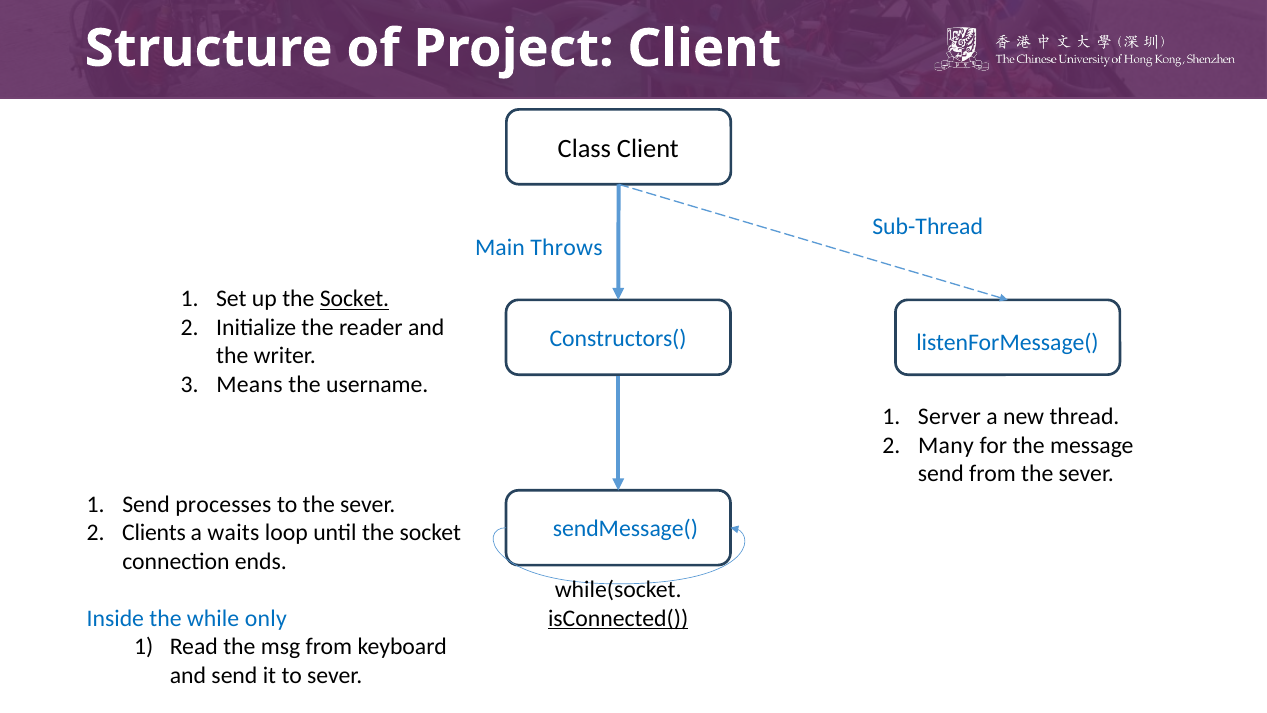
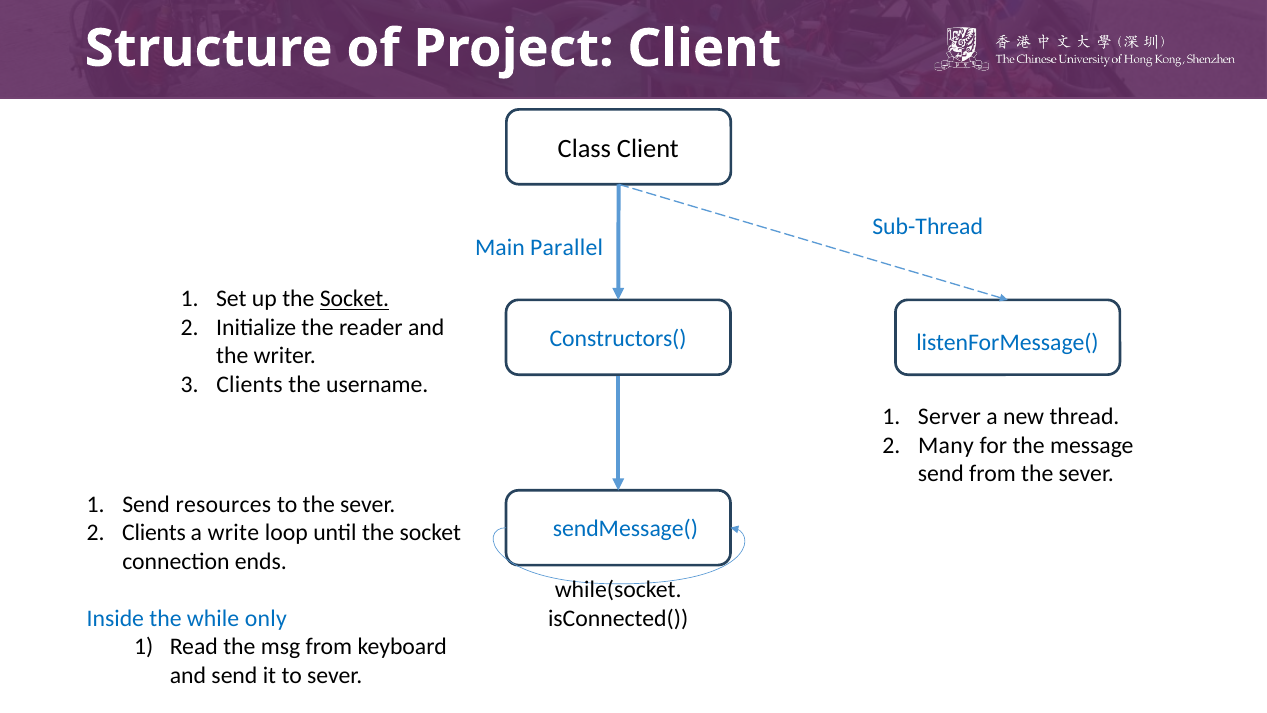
Throws: Throws -> Parallel
Means at (250, 384): Means -> Clients
processes: processes -> resources
waits: waits -> write
isConnected( underline: present -> none
